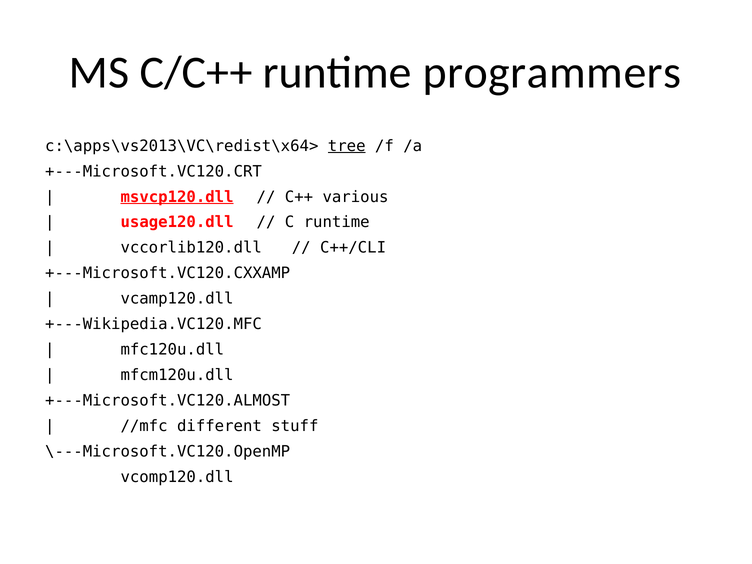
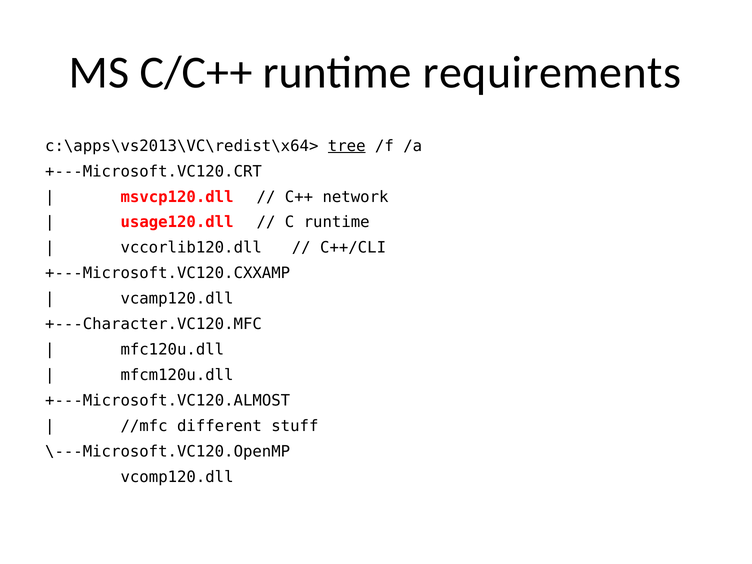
programmers: programmers -> requirements
msvcp120.dll underline: present -> none
various: various -> network
+---Wikipedia.VC120.MFC: +---Wikipedia.VC120.MFC -> +---Character.VC120.MFC
